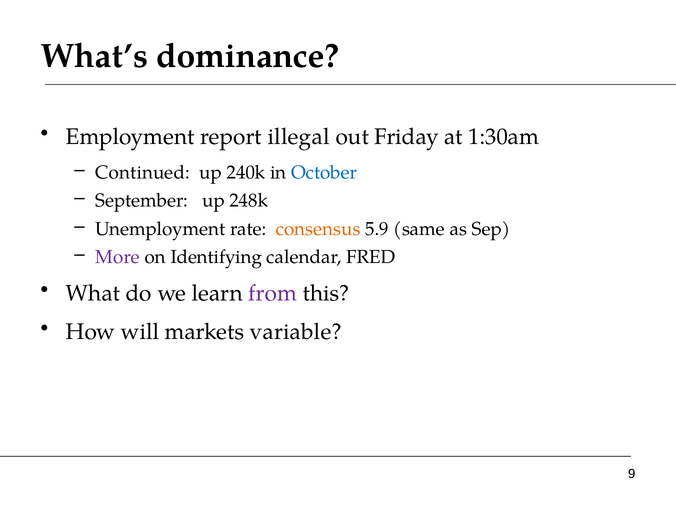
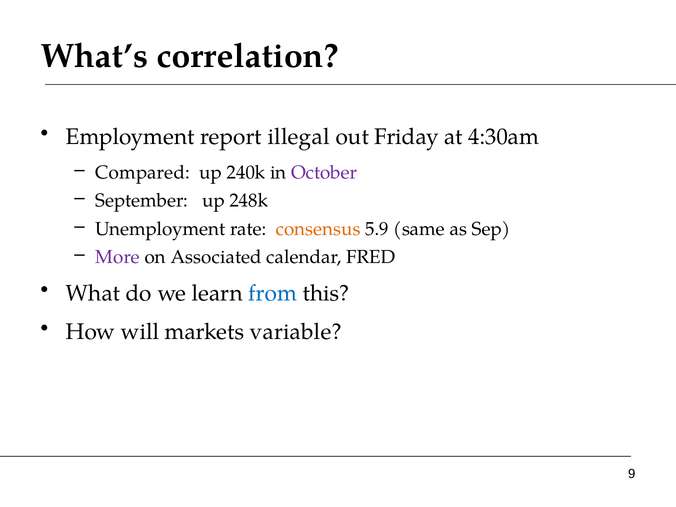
dominance: dominance -> correlation
1:30am: 1:30am -> 4:30am
Continued: Continued -> Compared
October colour: blue -> purple
Identifying: Identifying -> Associated
from colour: purple -> blue
